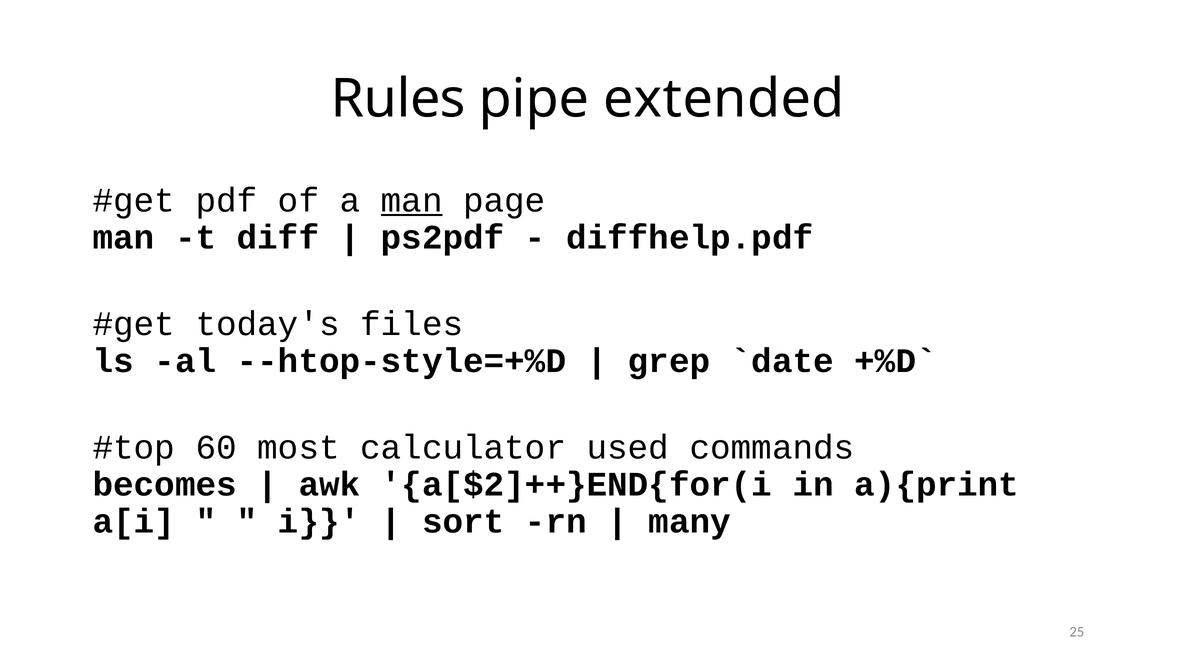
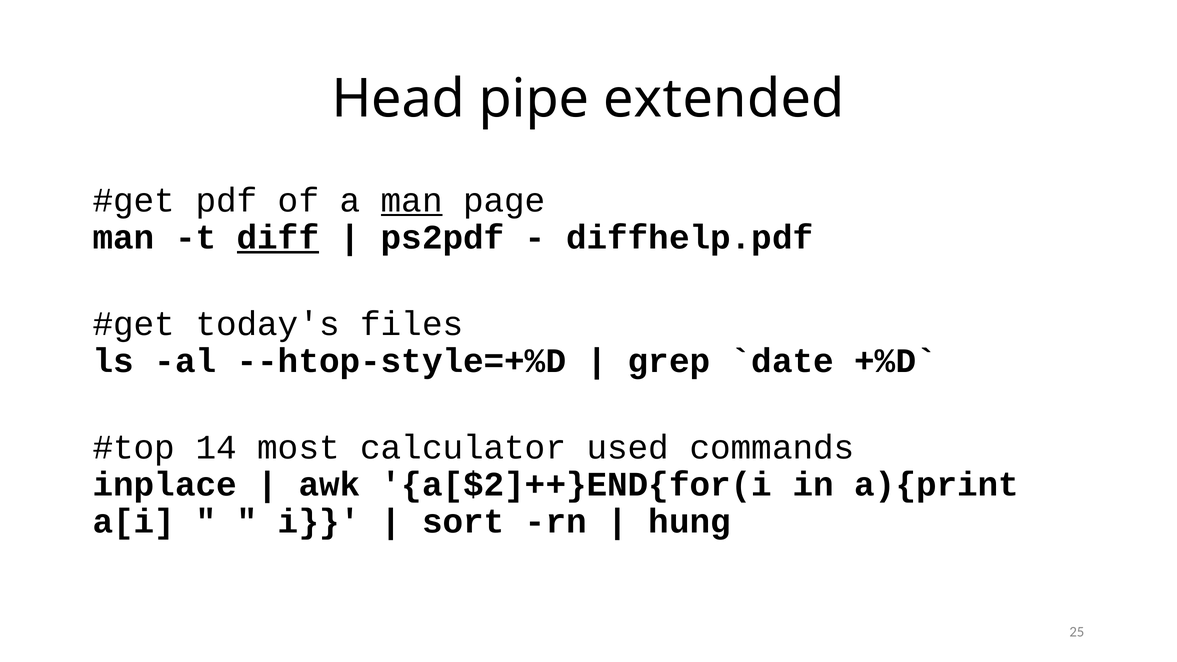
Rules: Rules -> Head
diff underline: none -> present
60: 60 -> 14
becomes: becomes -> inplace
many: many -> hung
